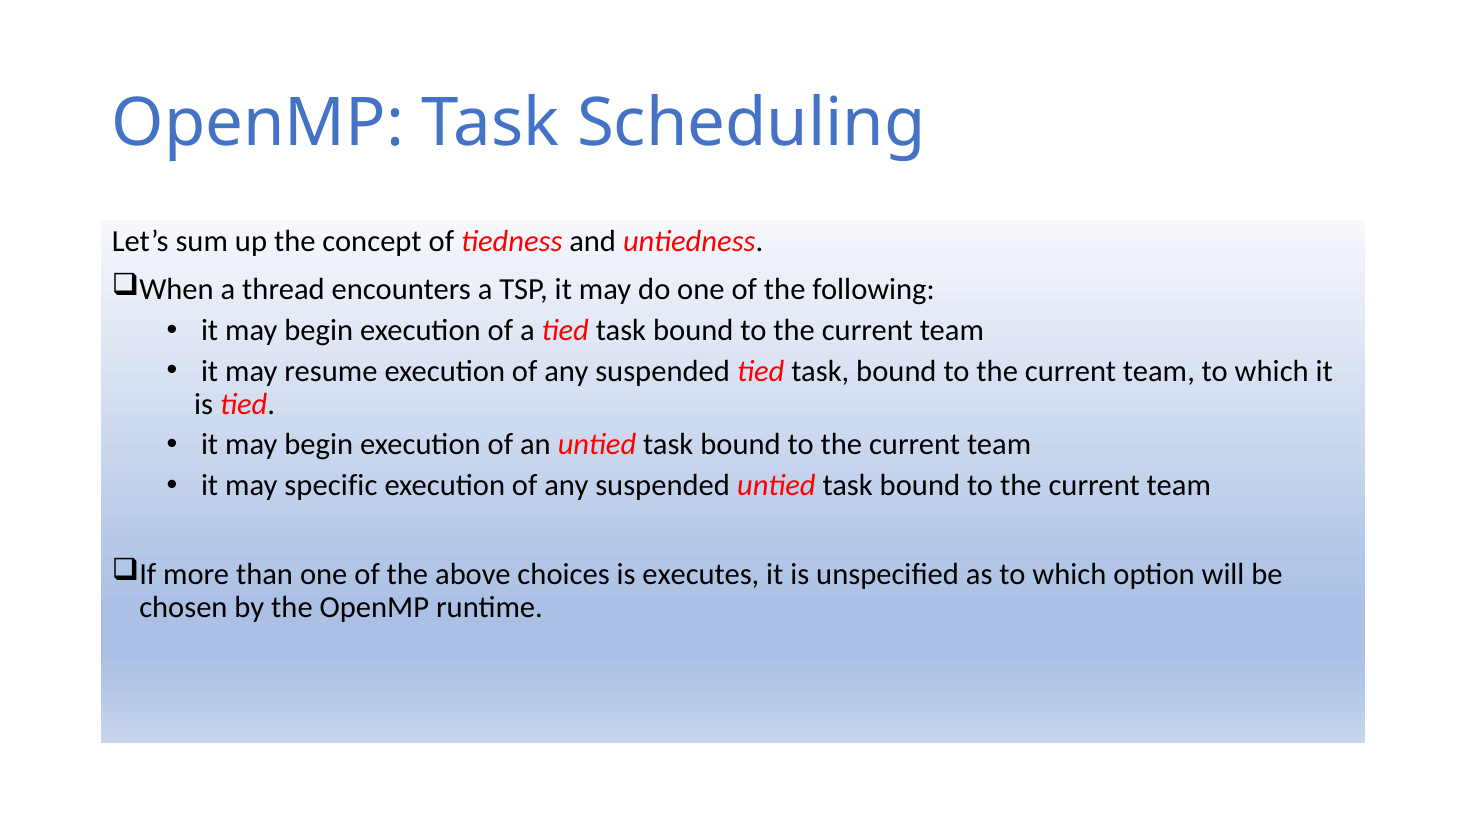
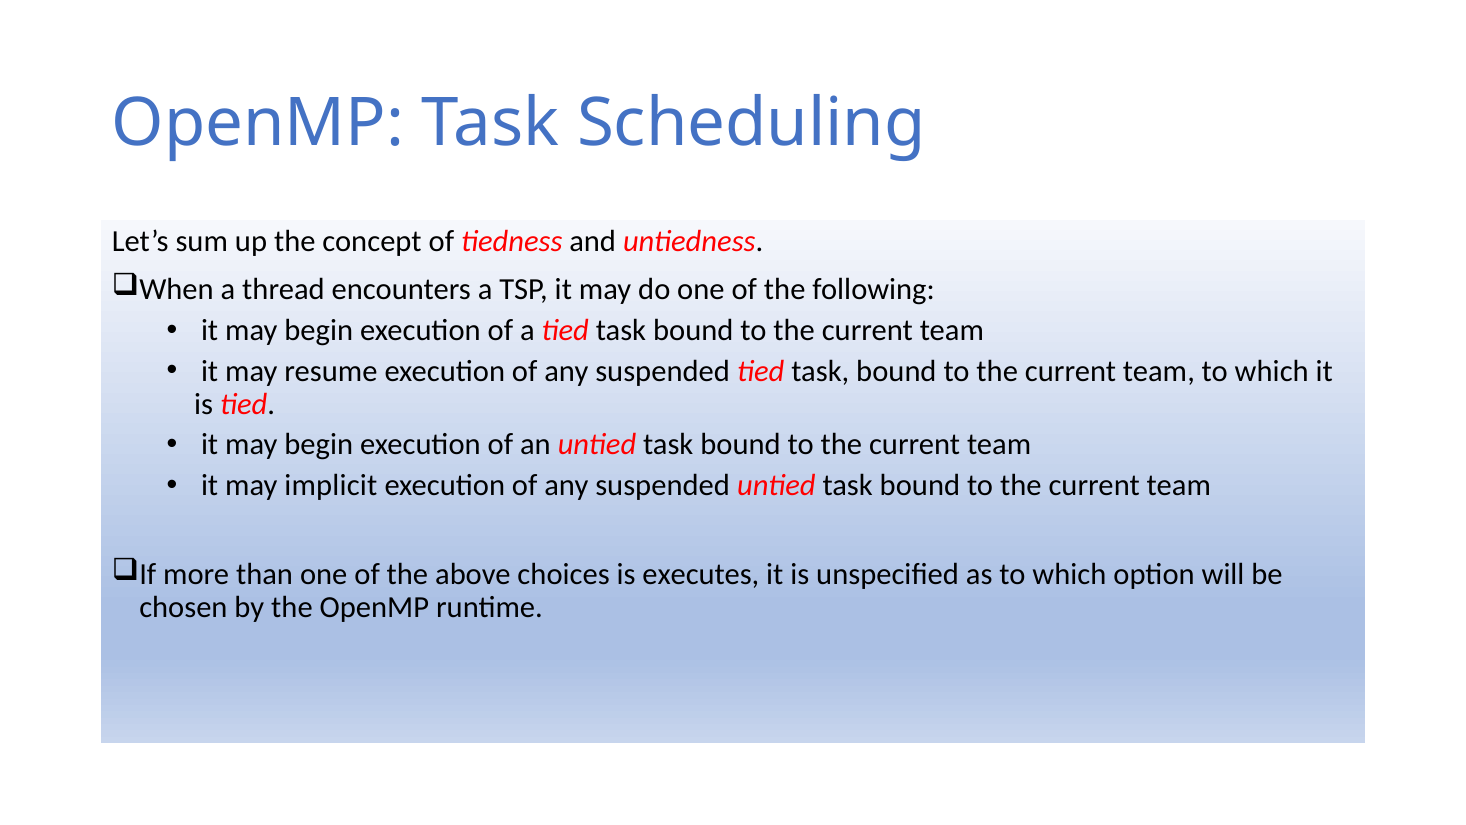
specific: specific -> implicit
